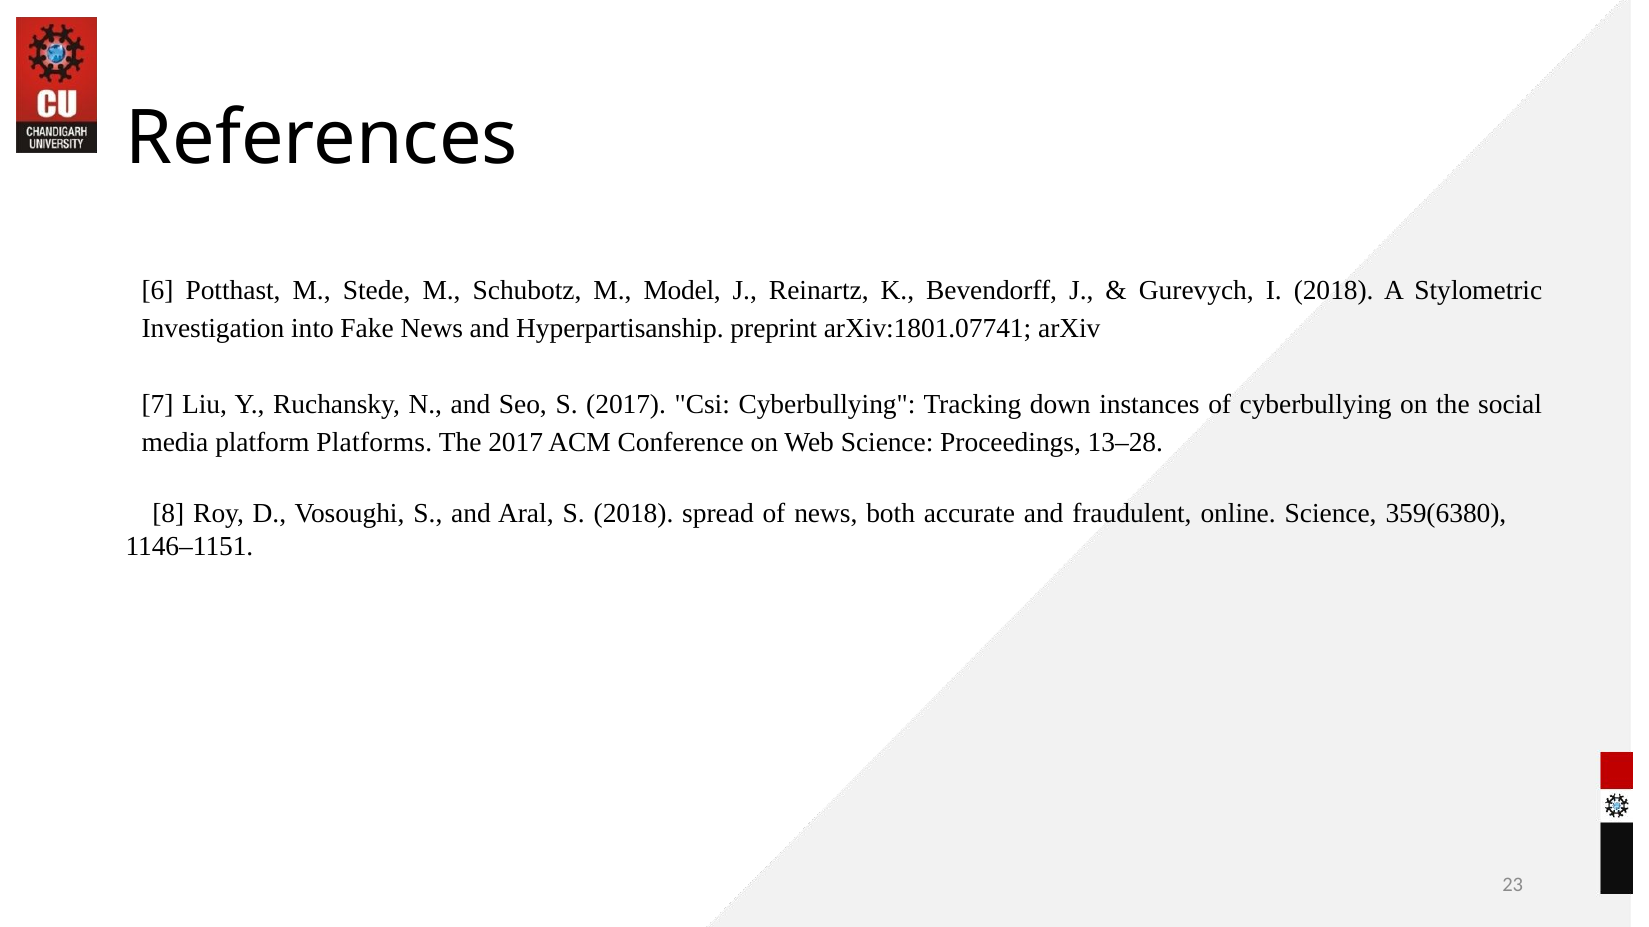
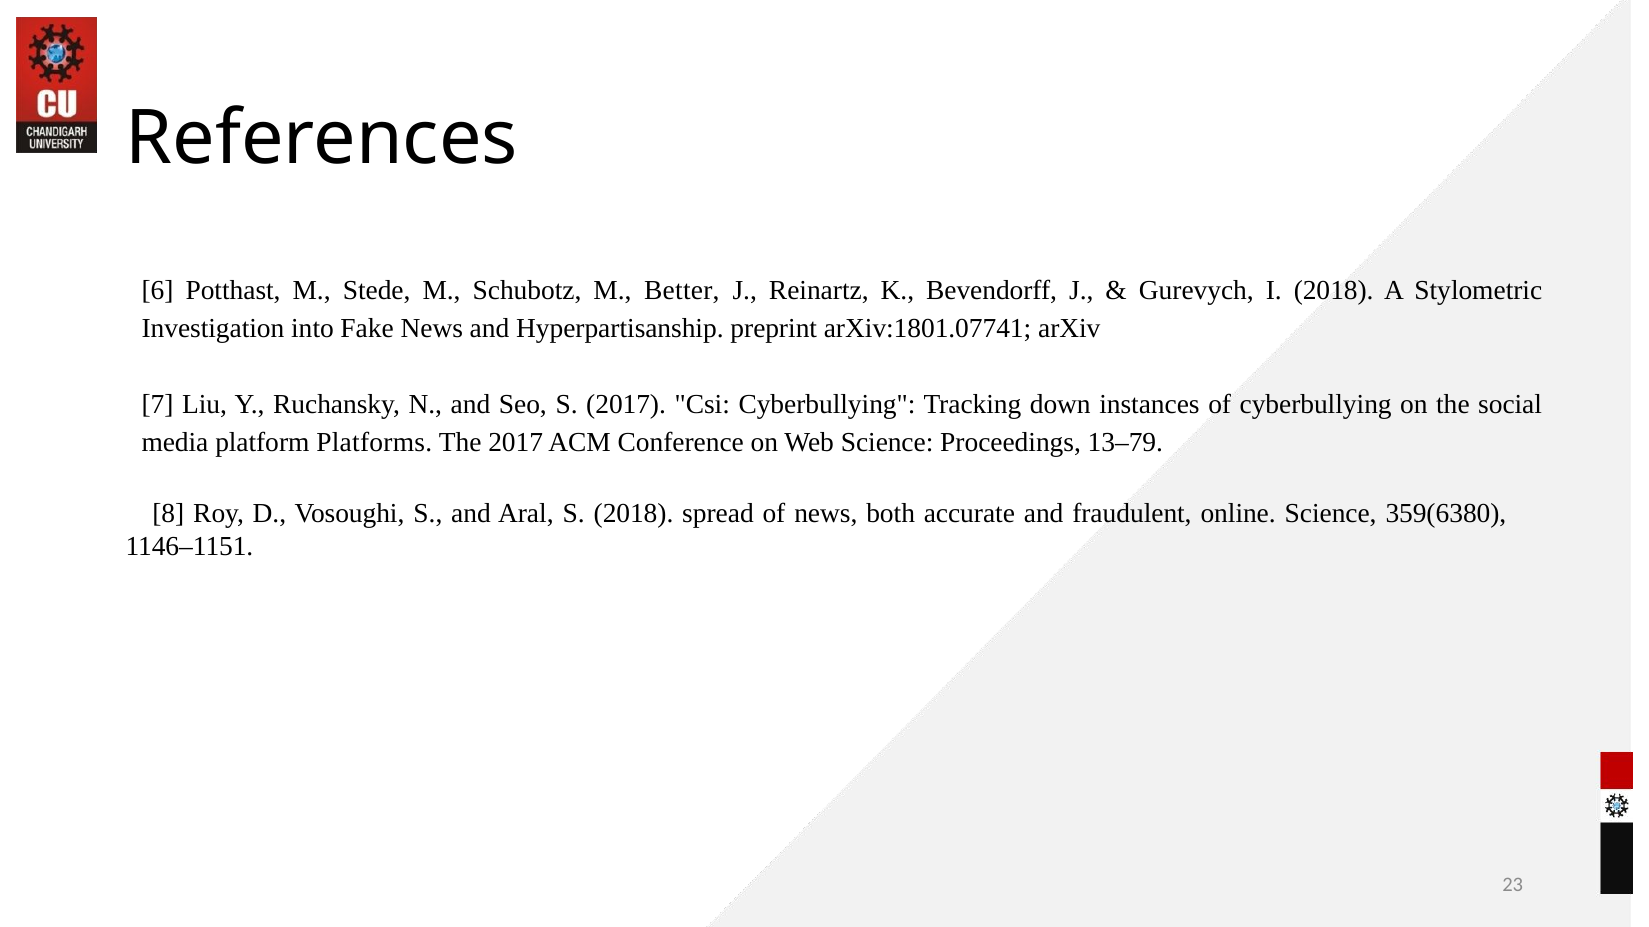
Model: Model -> Better
13–28: 13–28 -> 13–79
